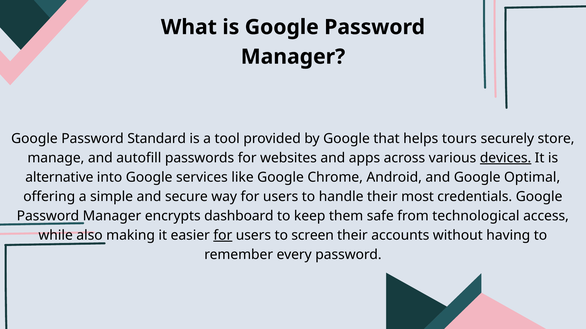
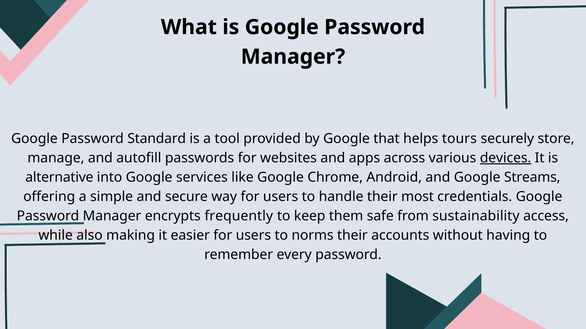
Optimal: Optimal -> Streams
dashboard: dashboard -> frequently
technological: technological -> sustainability
for at (223, 236) underline: present -> none
screen: screen -> norms
